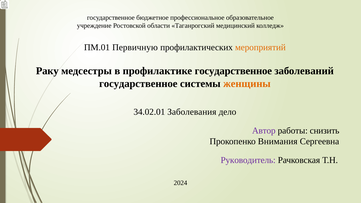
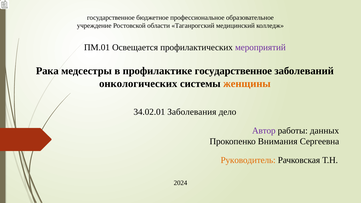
Первичную: Первичную -> Освещается
мероприятий colour: orange -> purple
Раку: Раку -> Рака
государственное at (138, 84): государственное -> онкологических
снизить: снизить -> данных
Руководитель colour: purple -> orange
